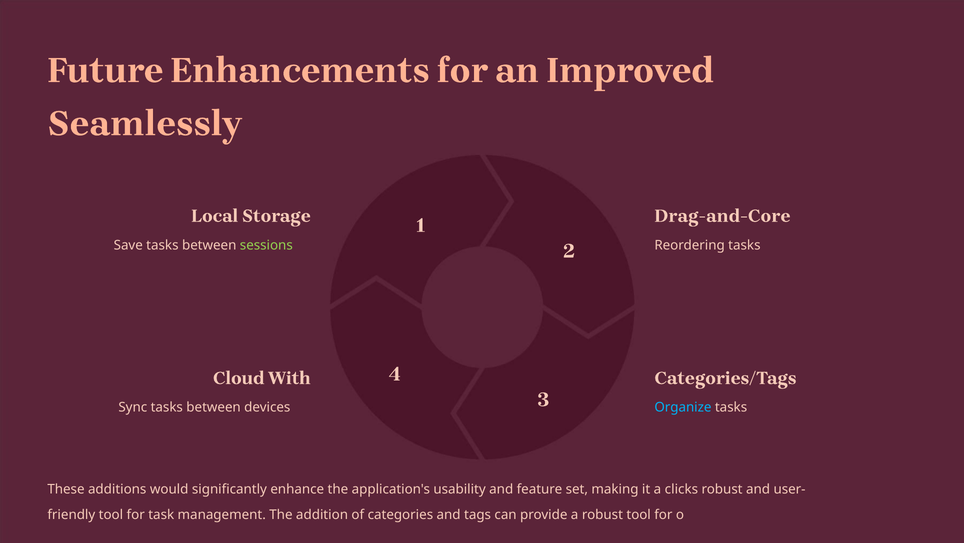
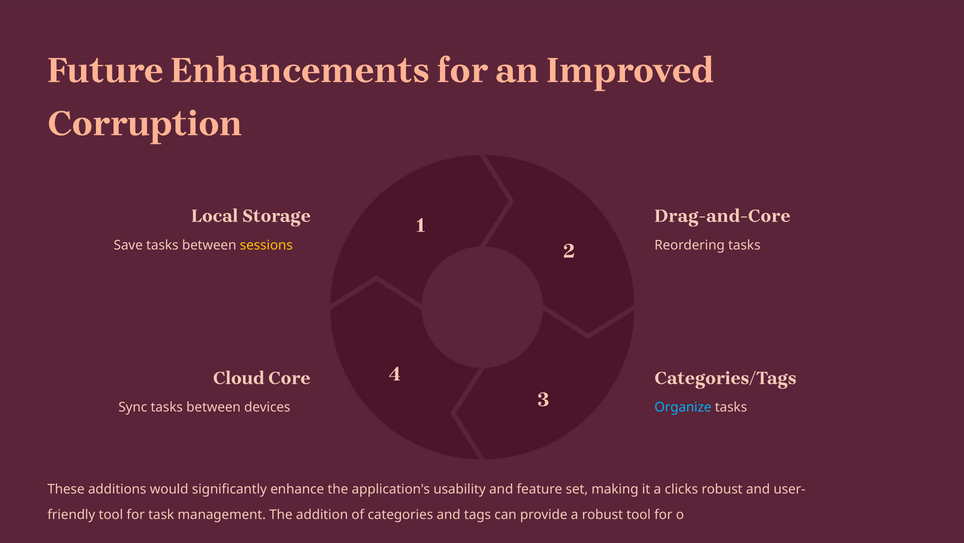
Seamlessly: Seamlessly -> Corruption
sessions colour: light green -> yellow
With: With -> Core
